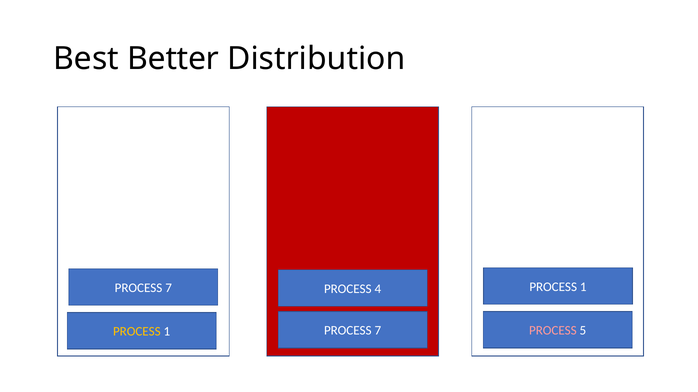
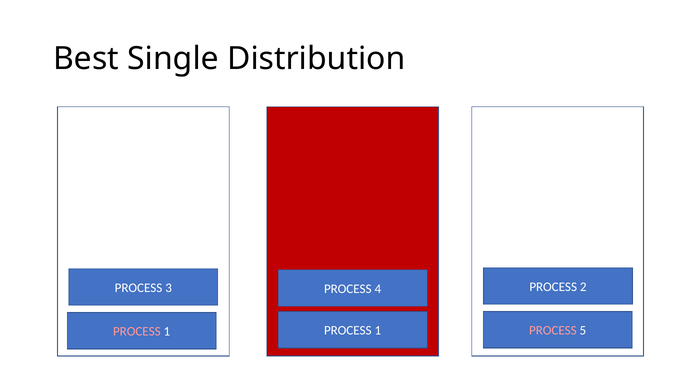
Better: Better -> Single
1 at (583, 287): 1 -> 2
7 at (169, 288): 7 -> 3
7 at (378, 331): 7 -> 1
PROCESS at (137, 332) colour: yellow -> pink
